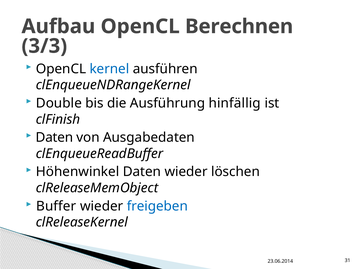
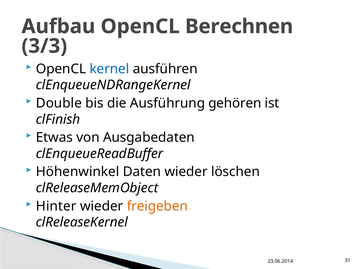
hinfällig: hinfällig -> gehören
Daten at (54, 138): Daten -> Etwas
Buffer: Buffer -> Hinter
freigeben colour: blue -> orange
